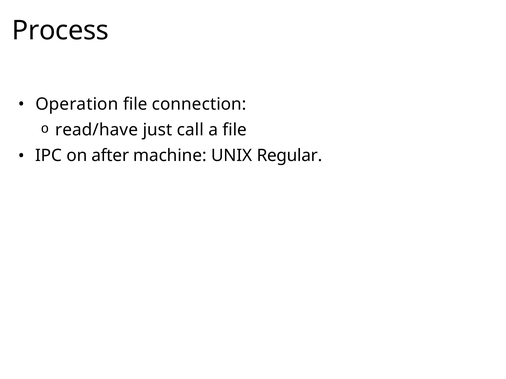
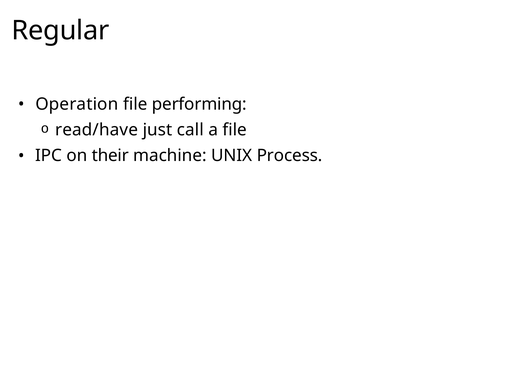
Process: Process -> Regular
connection: connection -> performing
after: after -> their
Regular: Regular -> Process
